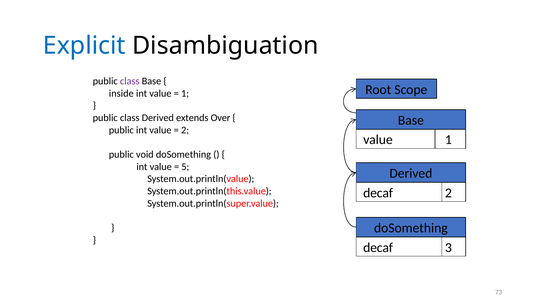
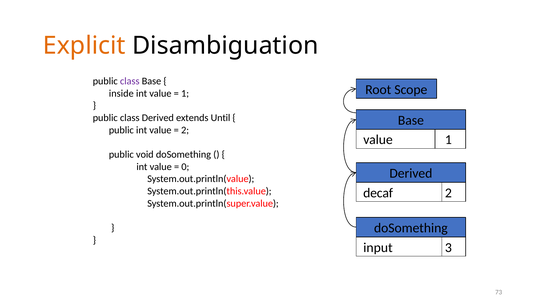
Explicit colour: blue -> orange
Over: Over -> Until
5: 5 -> 0
decaf at (378, 248): decaf -> input
